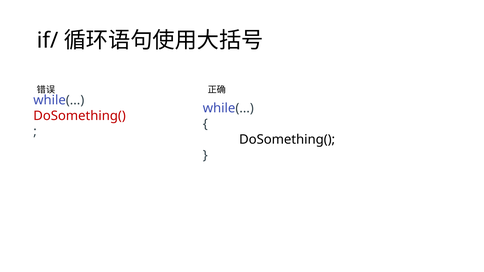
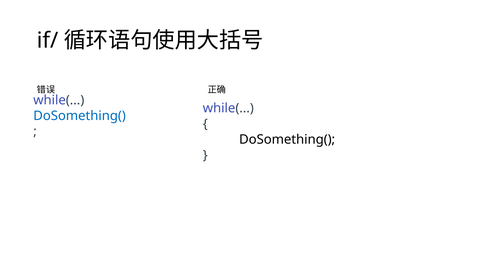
DoSomething( at (80, 116) colour: red -> blue
